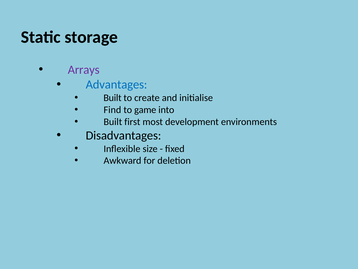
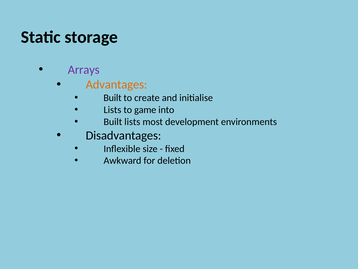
Advantages colour: blue -> orange
Find at (112, 110): Find -> Lists
Built first: first -> lists
